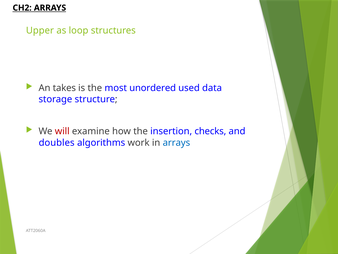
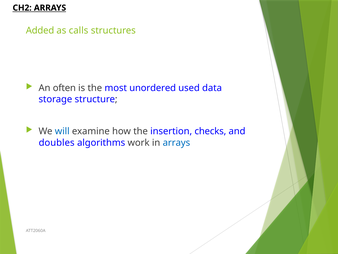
Upper: Upper -> Added
loop: loop -> calls
takes: takes -> often
will colour: red -> blue
